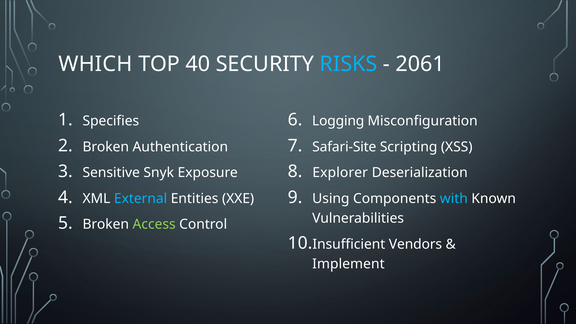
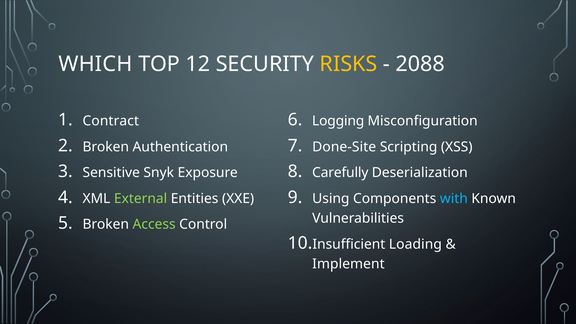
40: 40 -> 12
RISKS colour: light blue -> yellow
2061: 2061 -> 2088
Specifies: Specifies -> Contract
Safari-Site: Safari-Site -> Done-Site
Explorer: Explorer -> Carefully
External colour: light blue -> light green
Vendors: Vendors -> Loading
